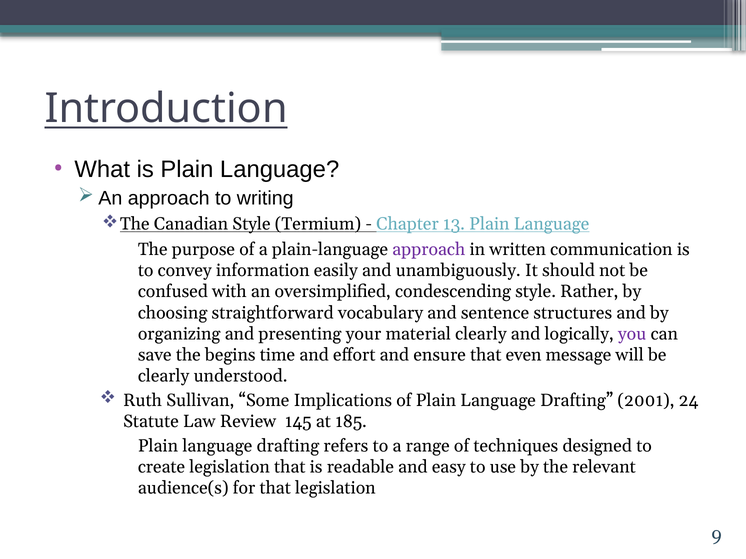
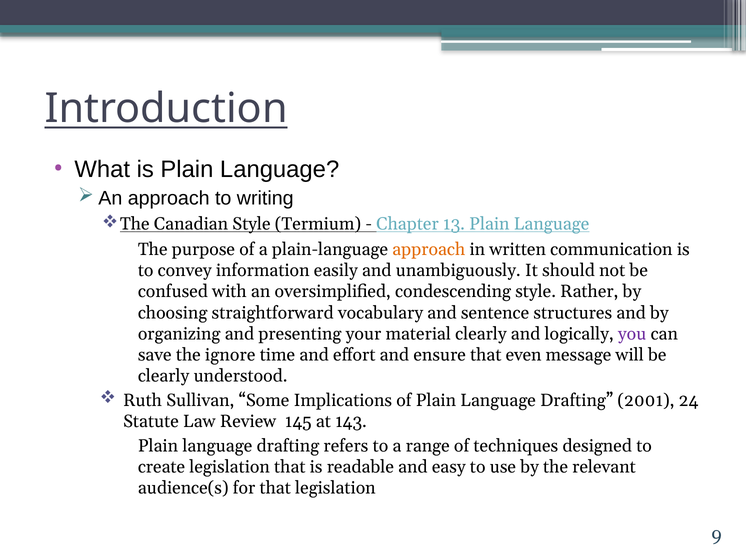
approach at (429, 250) colour: purple -> orange
begins: begins -> ignore
185: 185 -> 143
